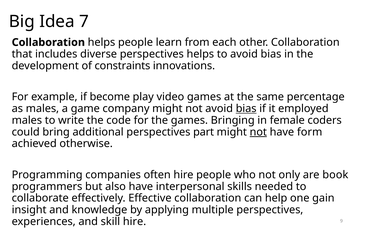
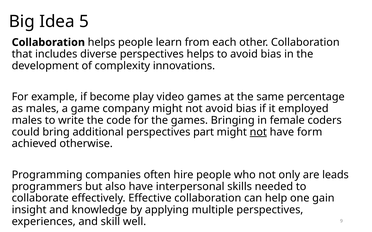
7: 7 -> 5
constraints: constraints -> complexity
bias at (246, 109) underline: present -> none
book: book -> leads
skill hire: hire -> well
